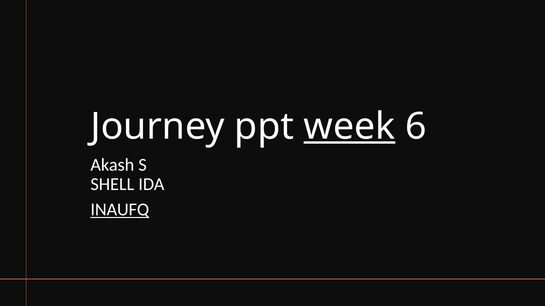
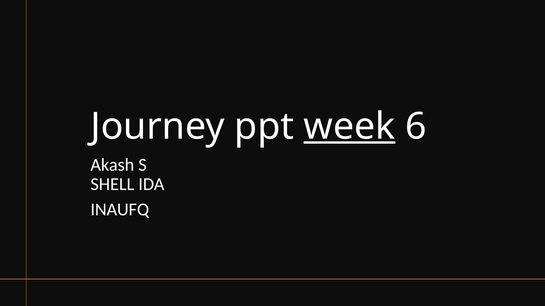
INAUFQ underline: present -> none
